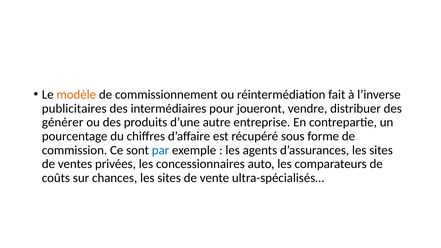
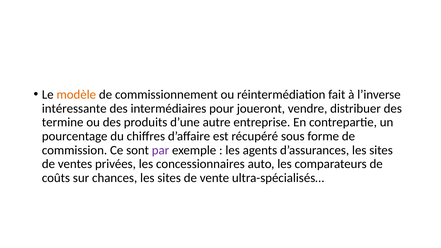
publicitaires: publicitaires -> intéressante
générer: générer -> termine
par colour: blue -> purple
